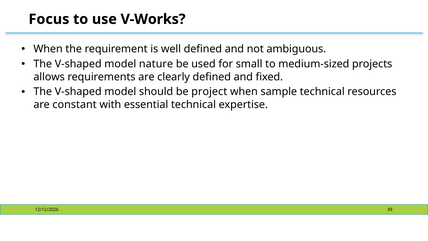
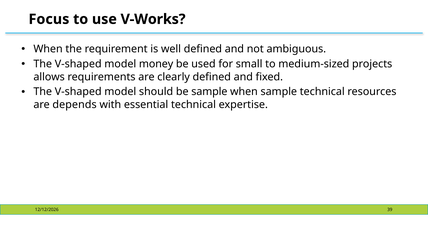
nature: nature -> money
be project: project -> sample
constant: constant -> depends
